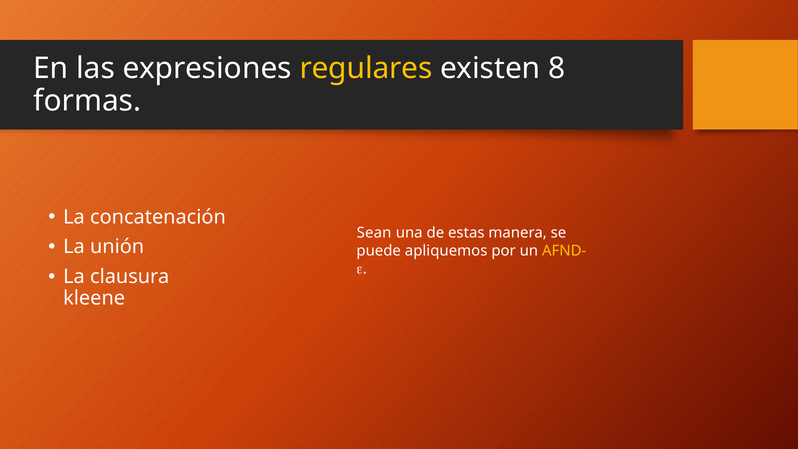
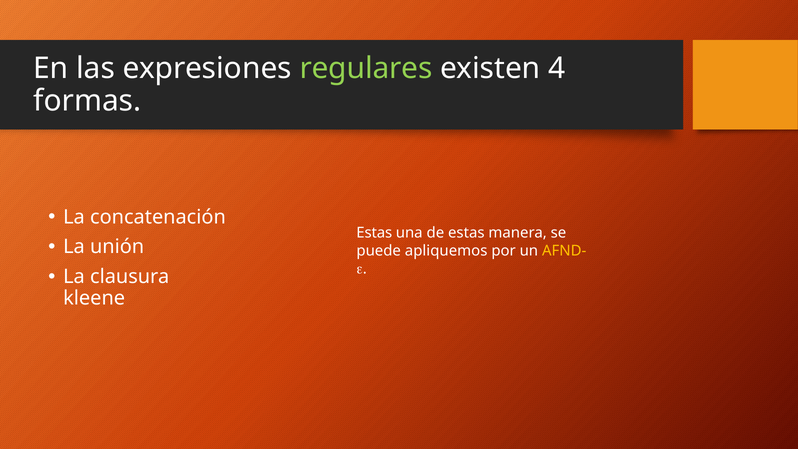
regulares colour: yellow -> light green
8: 8 -> 4
Sean at (374, 233): Sean -> Estas
